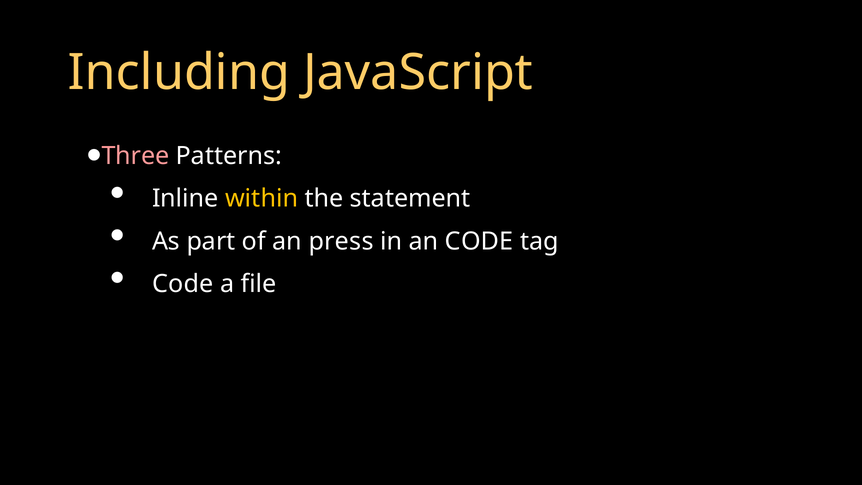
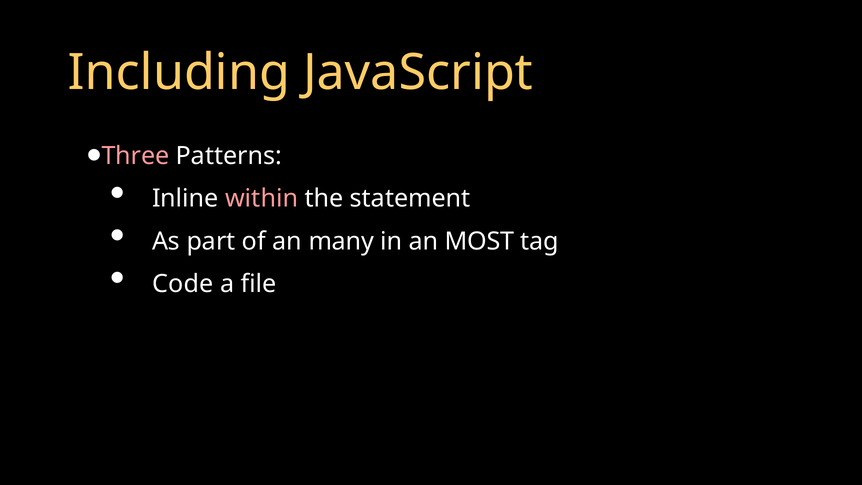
within colour: yellow -> pink
press: press -> many
an CODE: CODE -> MOST
